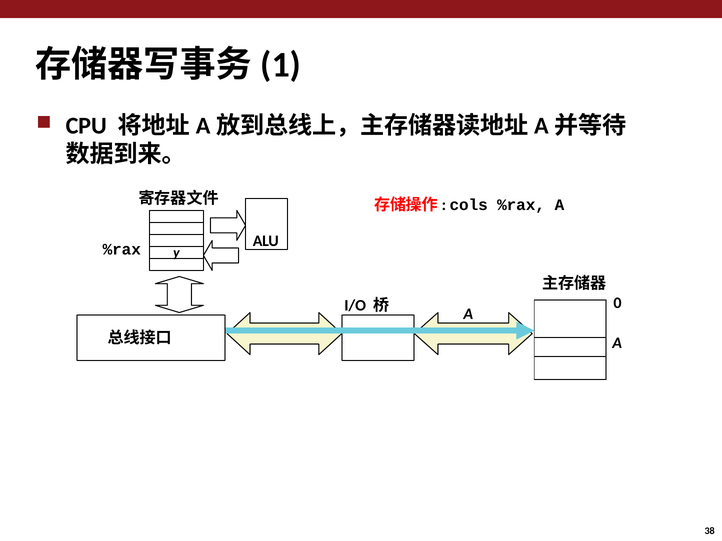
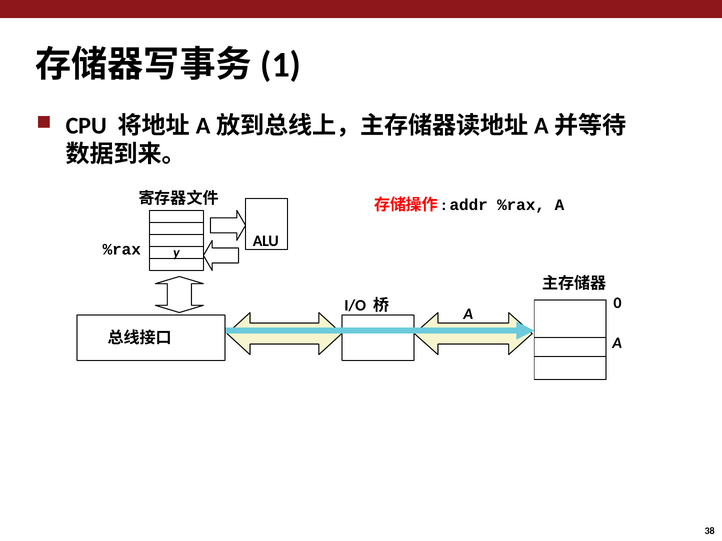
cols: cols -> addr
